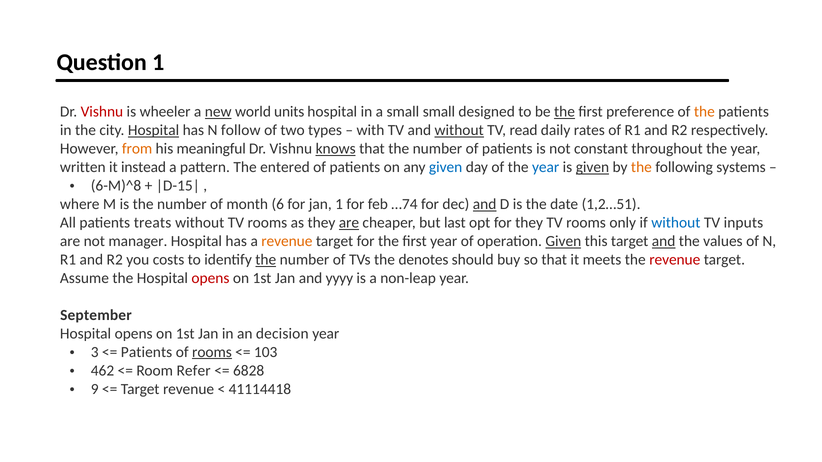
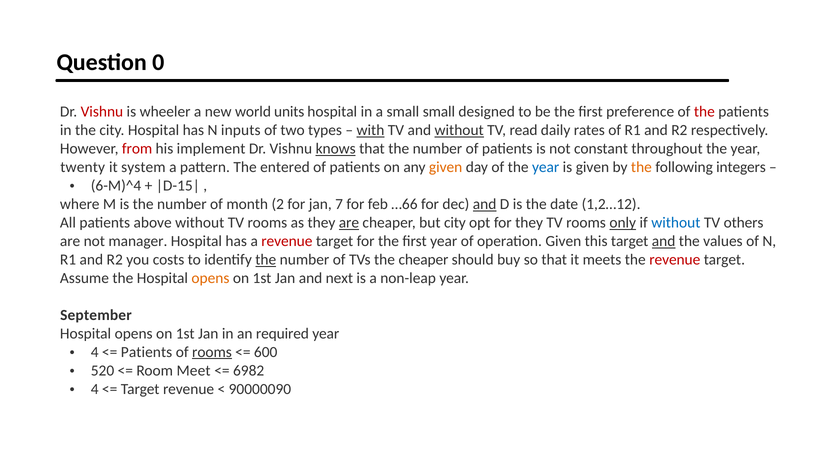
Question 1: 1 -> 0
new underline: present -> none
the at (565, 112) underline: present -> none
the at (704, 112) colour: orange -> red
Hospital at (154, 130) underline: present -> none
follow: follow -> inputs
with underline: none -> present
from colour: orange -> red
meaningful: meaningful -> implement
written: written -> twenty
instead: instead -> system
given at (446, 167) colour: blue -> orange
given at (592, 167) underline: present -> none
systems: systems -> integers
6-M)^8: 6-M)^8 -> 6-M)^4
6: 6 -> 2
jan 1: 1 -> 7
…74: …74 -> …66
1,2…51: 1,2…51 -> 1,2…12
treats: treats -> above
but last: last -> city
only underline: none -> present
inputs: inputs -> others
revenue at (287, 241) colour: orange -> red
Given at (563, 241) underline: present -> none
the denotes: denotes -> cheaper
opens at (210, 278) colour: red -> orange
yyyy: yyyy -> next
decision: decision -> required
3 at (95, 352): 3 -> 4
103: 103 -> 600
462: 462 -> 520
Refer: Refer -> Meet
6828: 6828 -> 6982
9 at (95, 389): 9 -> 4
41114418: 41114418 -> 90000090
